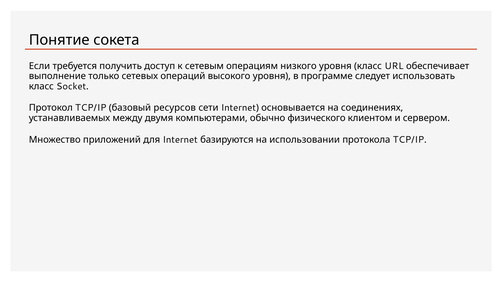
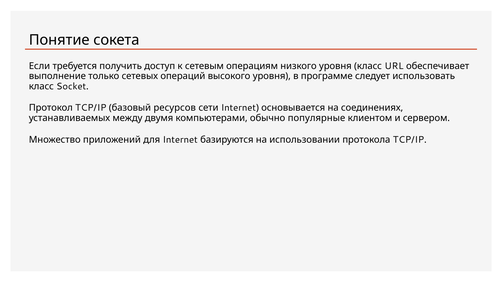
физического: физического -> популярные
